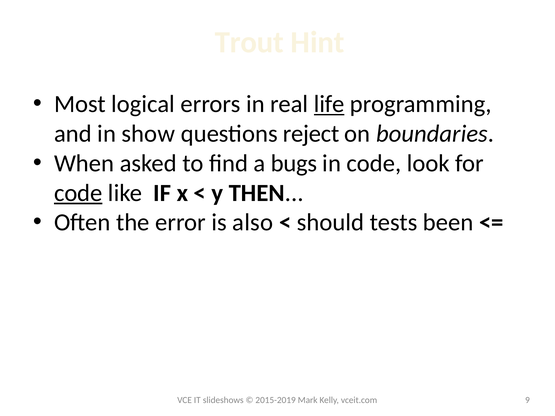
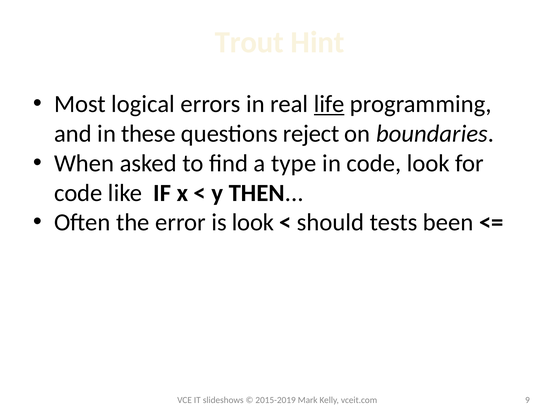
show: show -> these
bugs: bugs -> type
code at (78, 193) underline: present -> none
is also: also -> look
